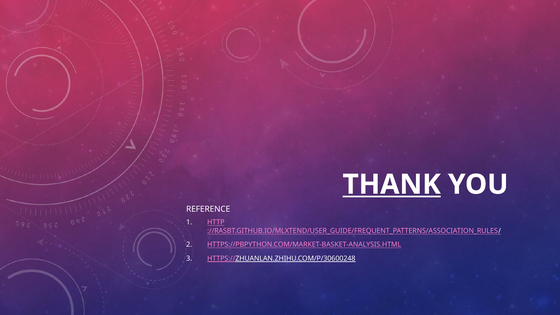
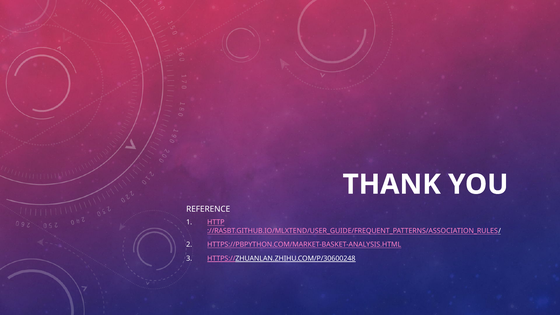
THANK underline: present -> none
